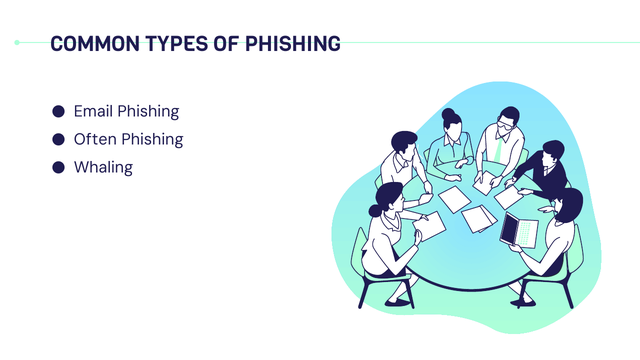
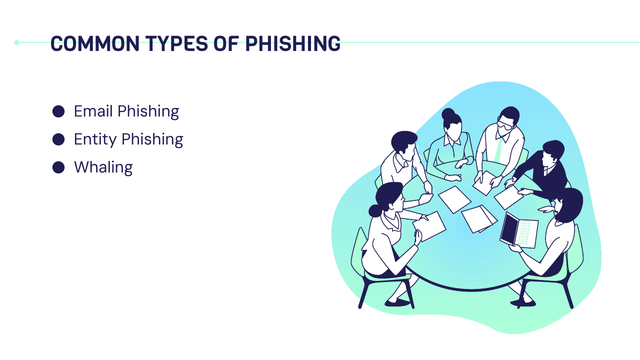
Often: Often -> Entity
